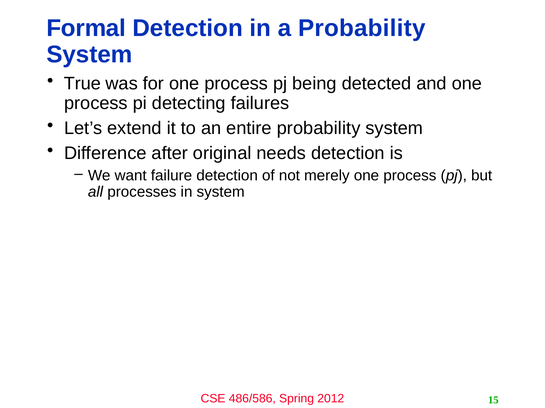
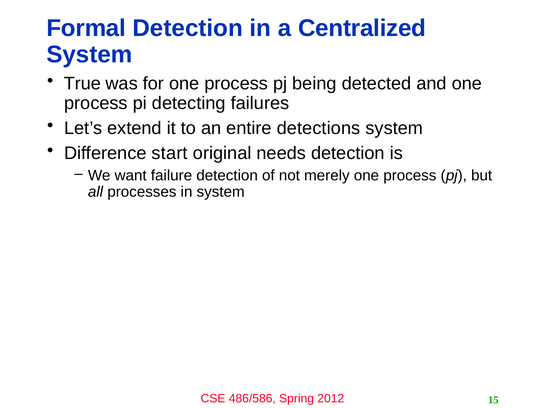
a Probability: Probability -> Centralized
entire probability: probability -> detections
after: after -> start
